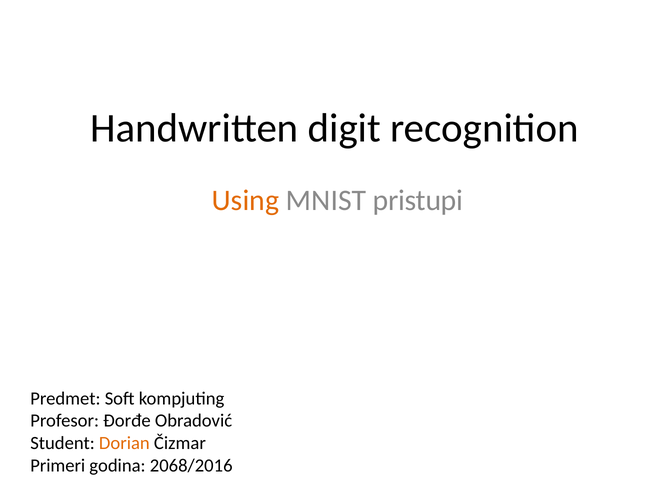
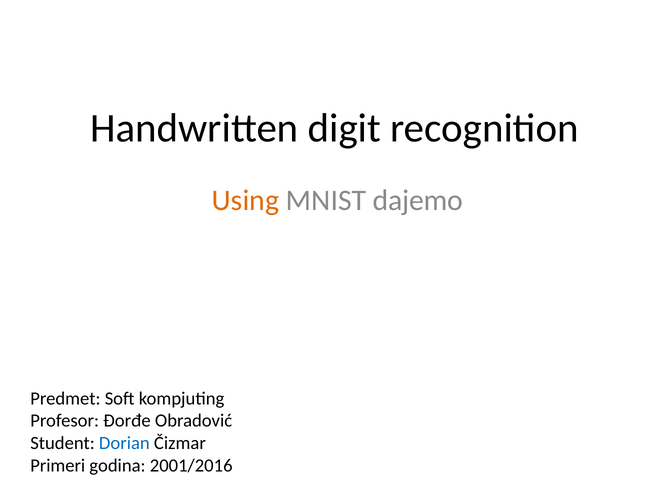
pristupi: pristupi -> dajemo
Dorian colour: orange -> blue
2068/2016: 2068/2016 -> 2001/2016
